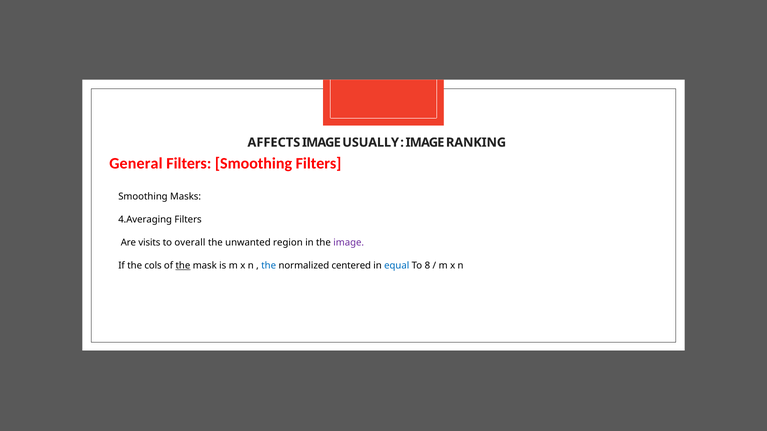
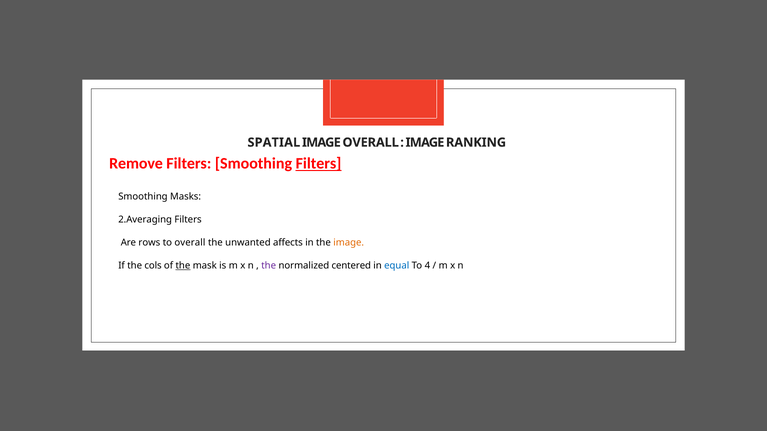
AFFECTS: AFFECTS -> SPATIAL
IMAGE USUALLY: USUALLY -> OVERALL
General: General -> Remove
Filters at (319, 164) underline: none -> present
4.Averaging: 4.Averaging -> 2.Averaging
visits: visits -> rows
region: region -> affects
image at (349, 243) colour: purple -> orange
the at (269, 266) colour: blue -> purple
8: 8 -> 4
